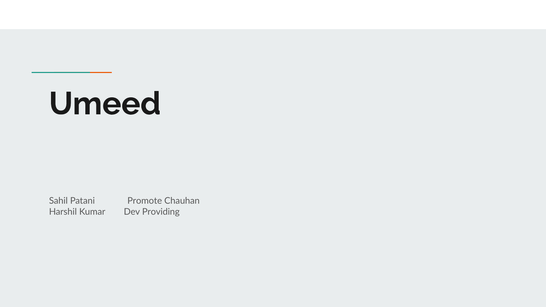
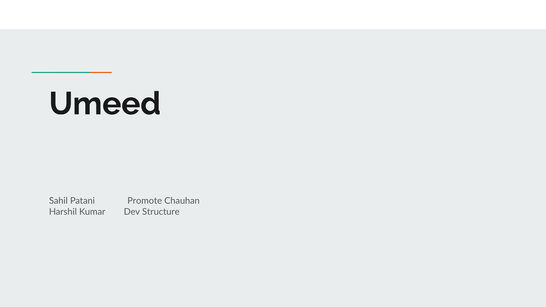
Providing: Providing -> Structure
